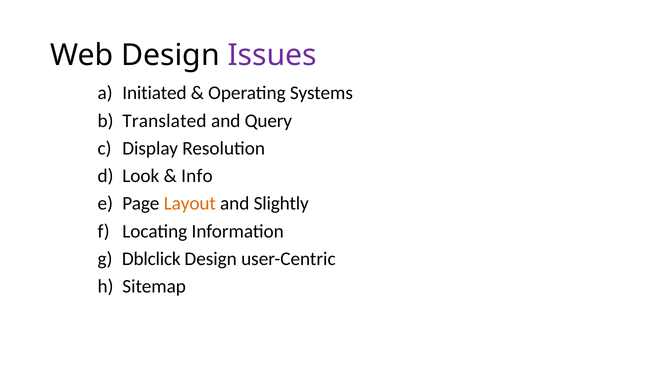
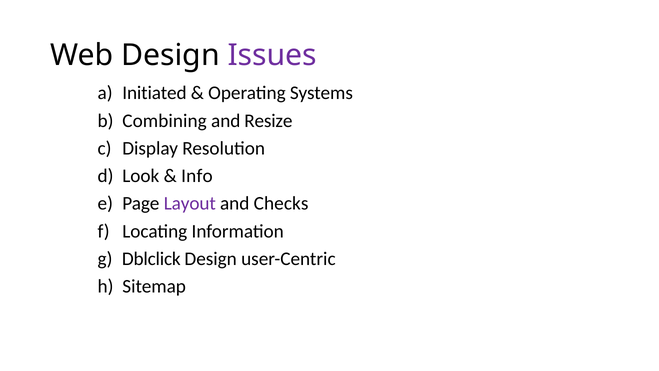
Translated: Translated -> Combining
Query: Query -> Resize
Layout colour: orange -> purple
Slightly: Slightly -> Checks
